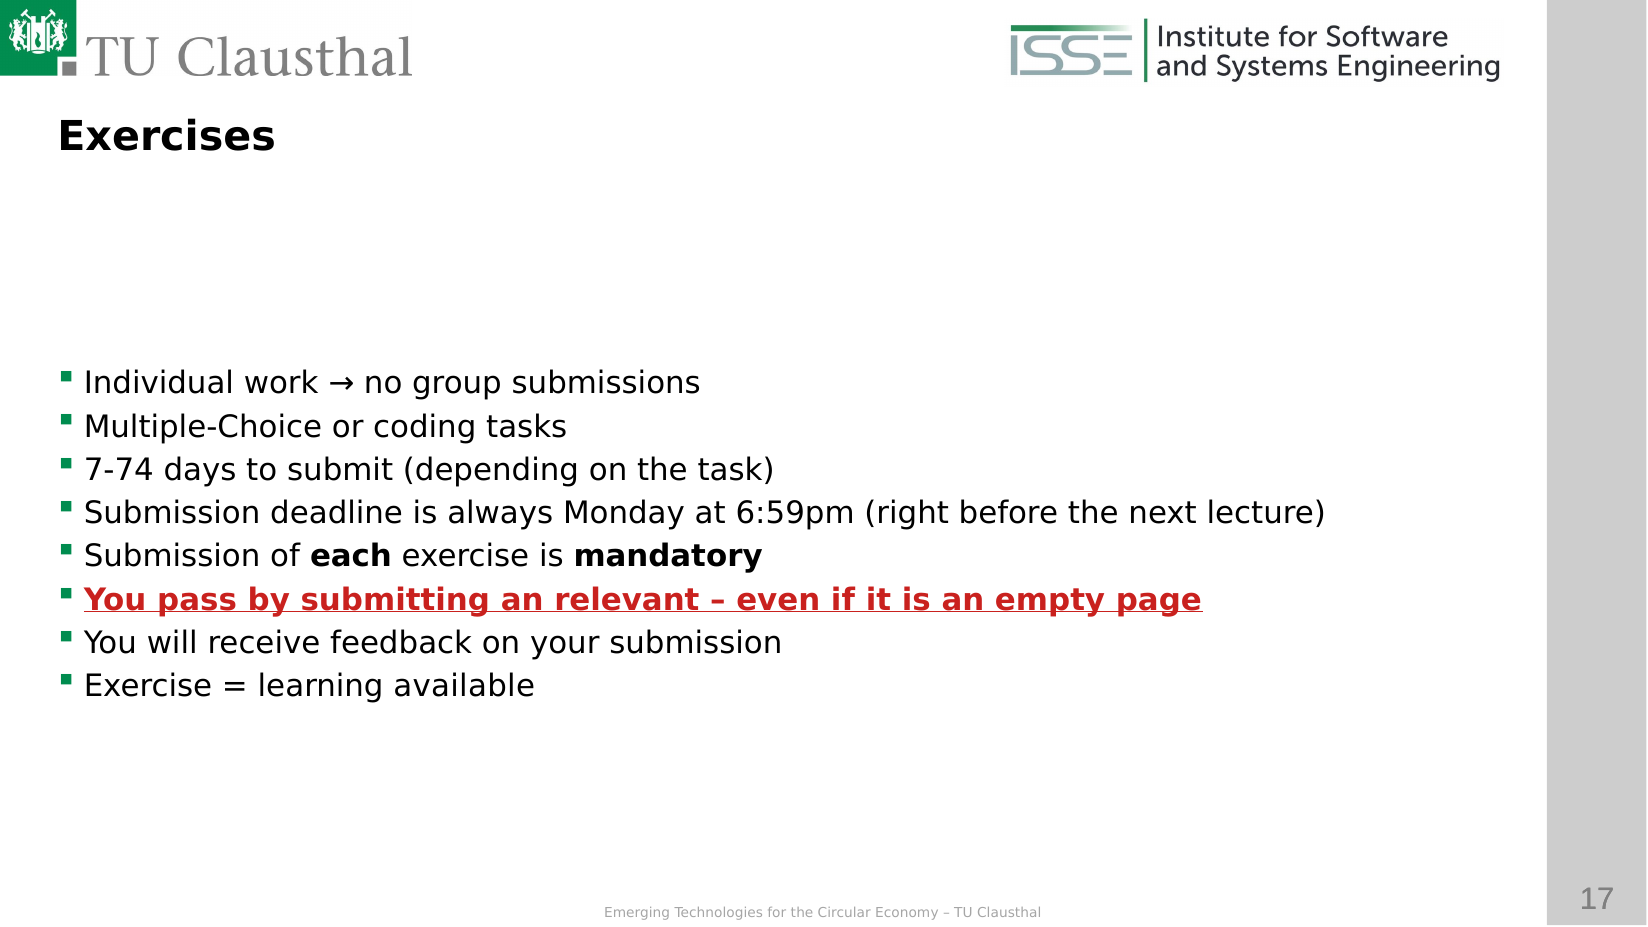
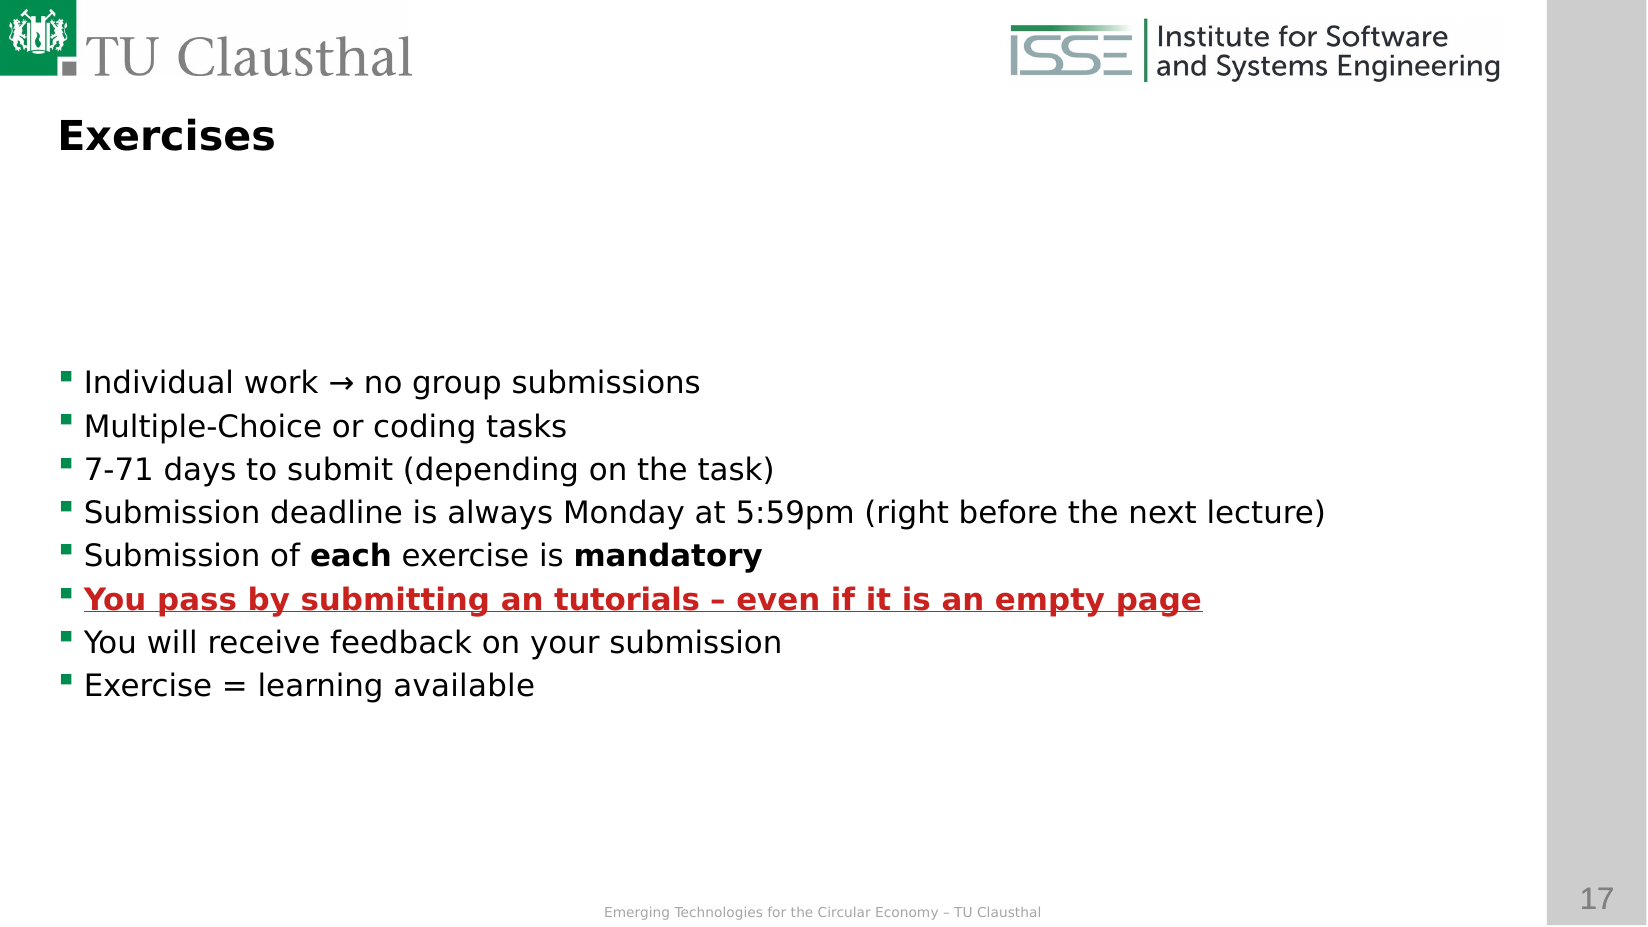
7-74: 7-74 -> 7-71
6:59pm: 6:59pm -> 5:59pm
relevant: relevant -> tutorials
